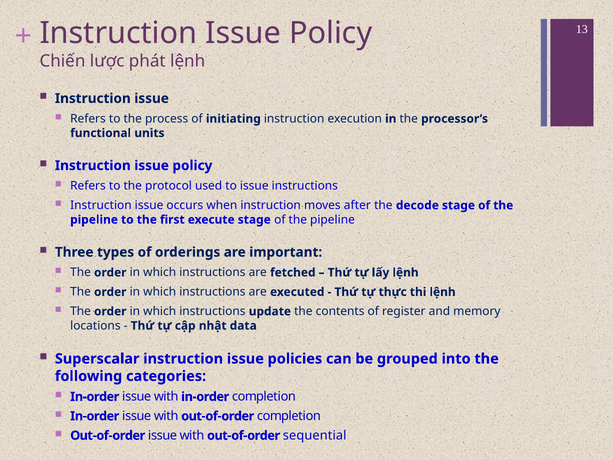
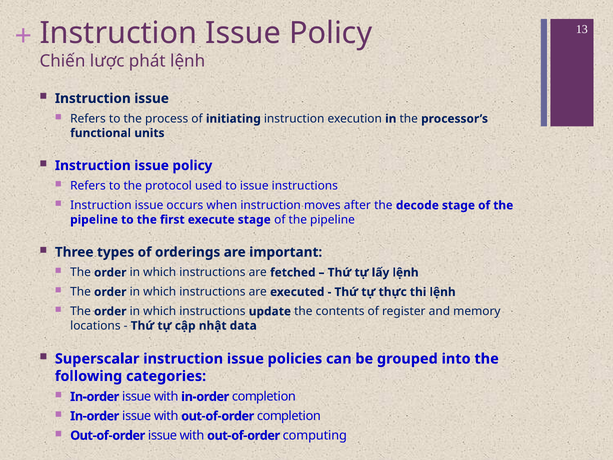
sequential: sequential -> computing
